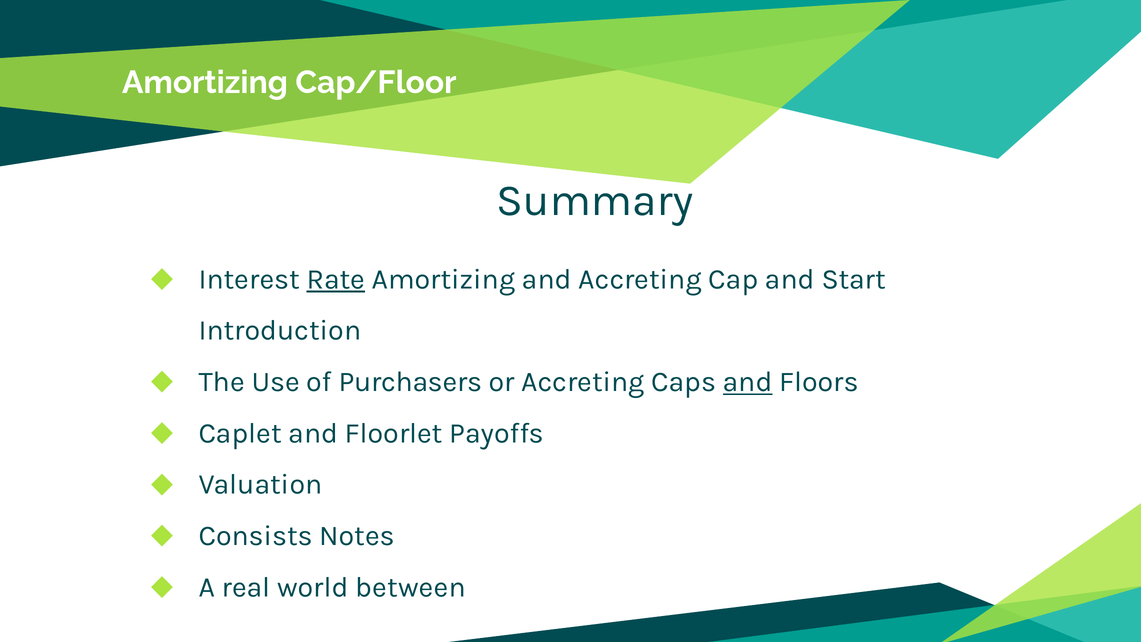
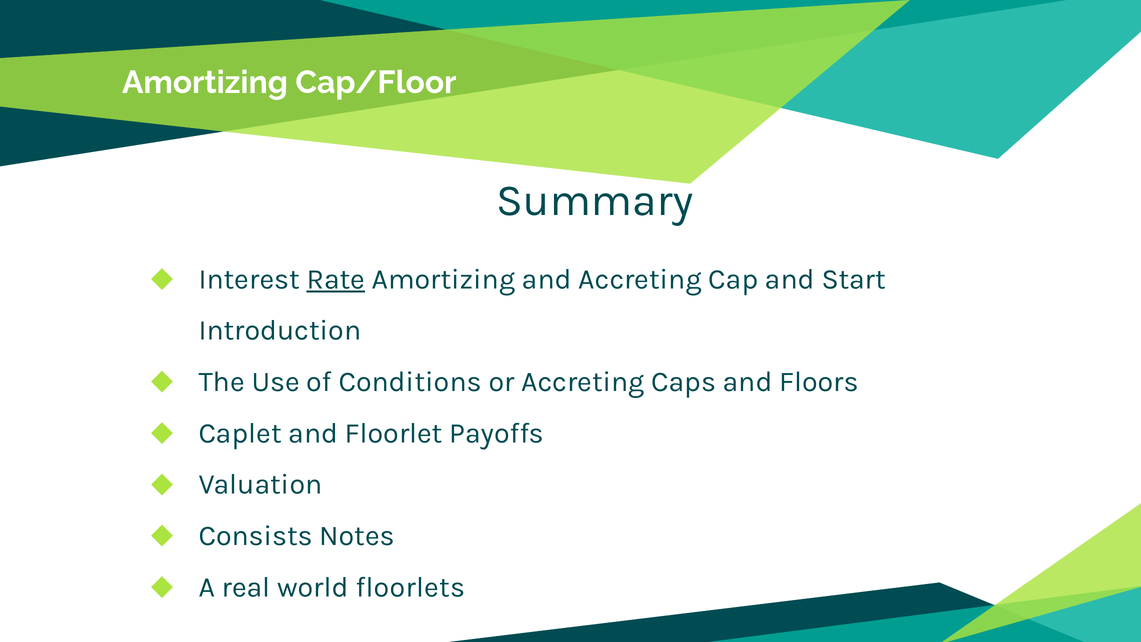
Purchasers: Purchasers -> Conditions
and at (748, 382) underline: present -> none
between: between -> floorlets
